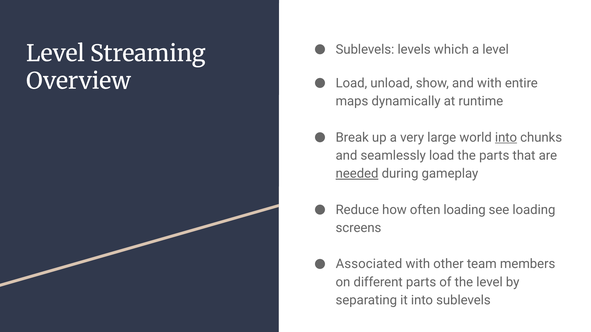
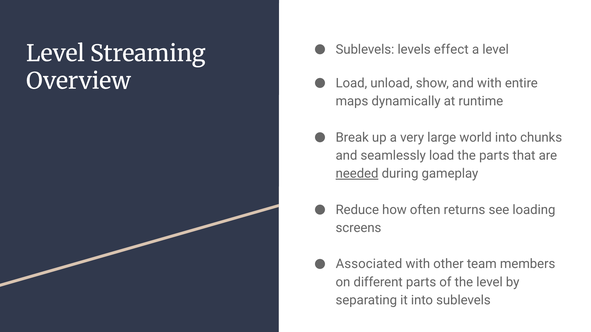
which: which -> effect
into at (506, 138) underline: present -> none
often loading: loading -> returns
